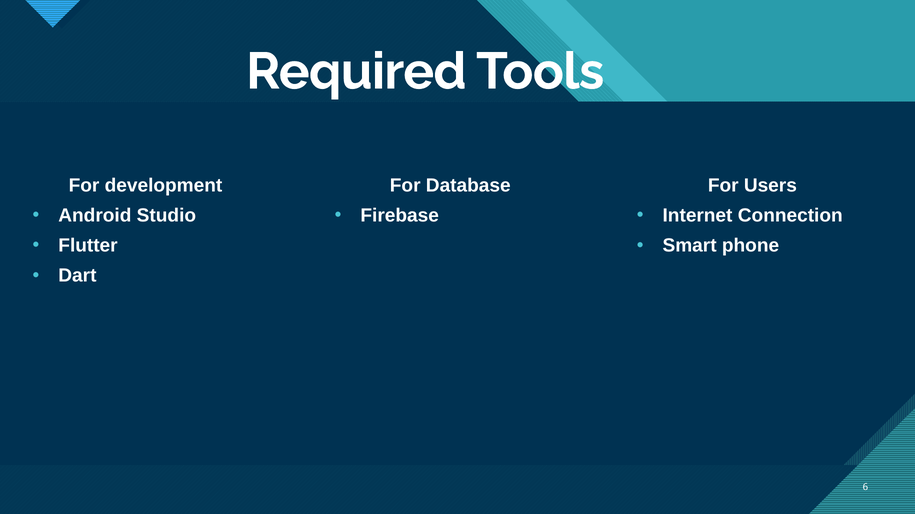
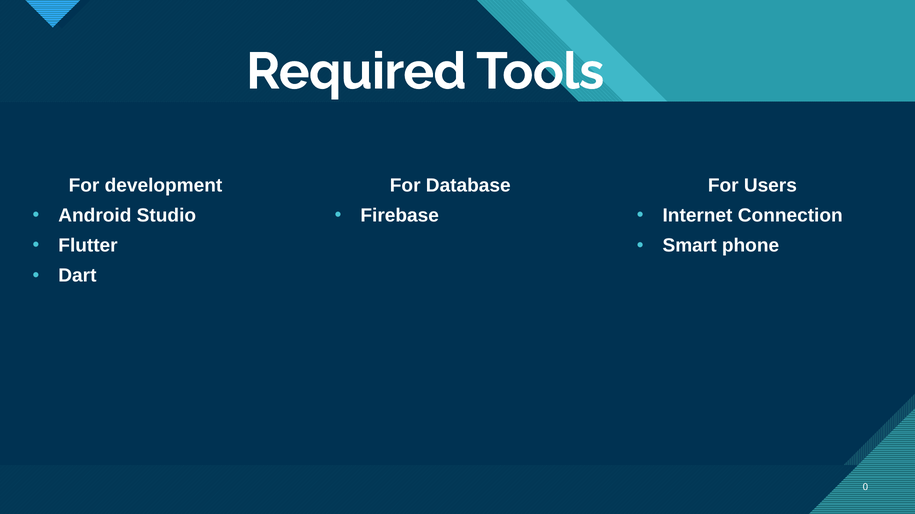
6: 6 -> 0
